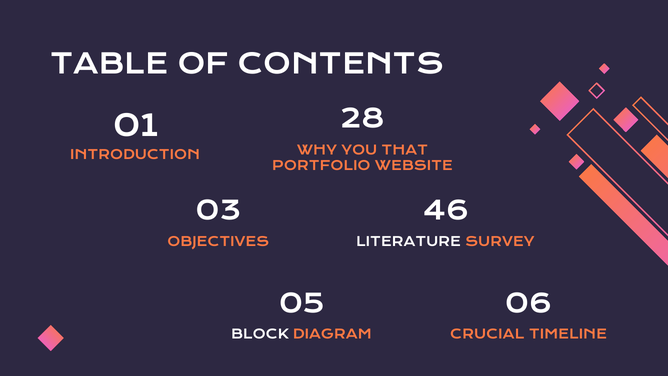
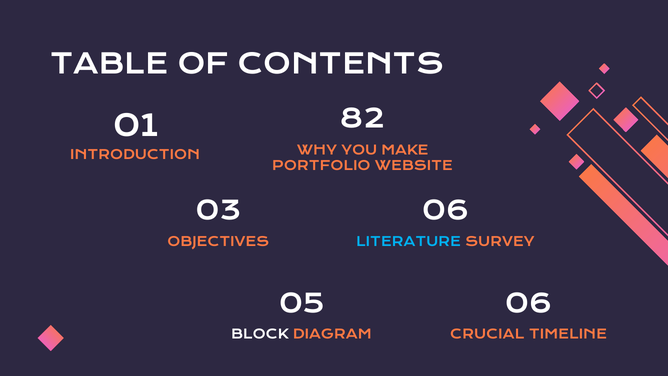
28: 28 -> 82
THAT: THAT -> MAKE
03 46: 46 -> 06
LITERATURE colour: white -> light blue
